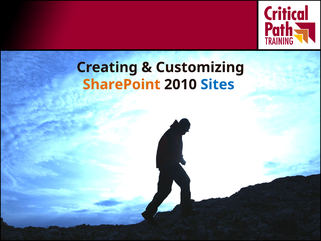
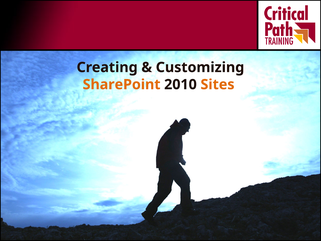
Sites colour: blue -> orange
